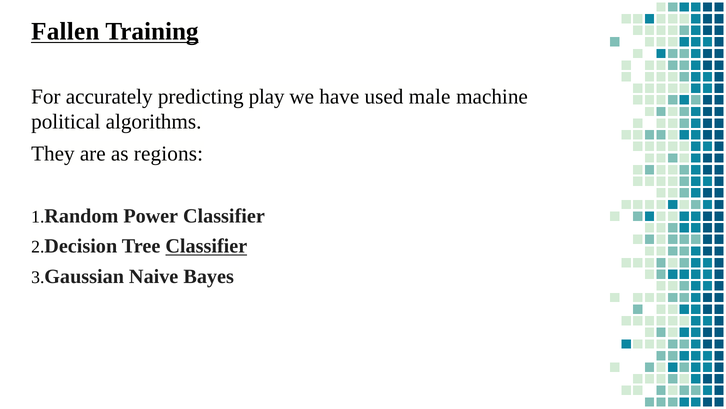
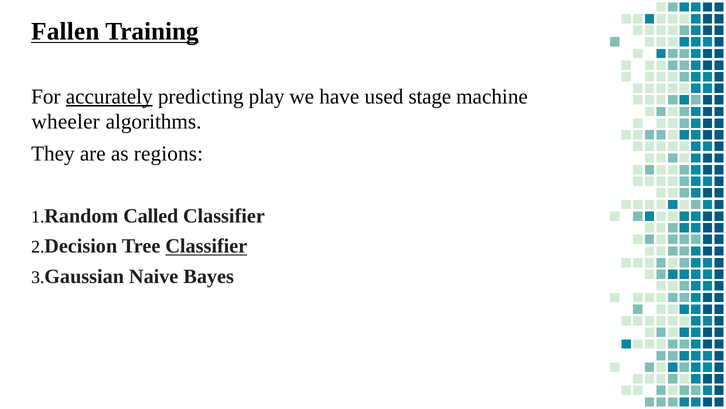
accurately underline: none -> present
male: male -> stage
political: political -> wheeler
Power: Power -> Called
